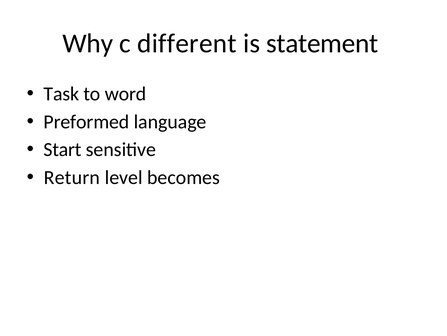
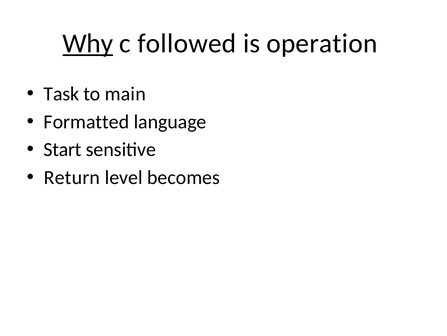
Why underline: none -> present
different: different -> followed
statement: statement -> operation
word: word -> main
Preformed: Preformed -> Formatted
